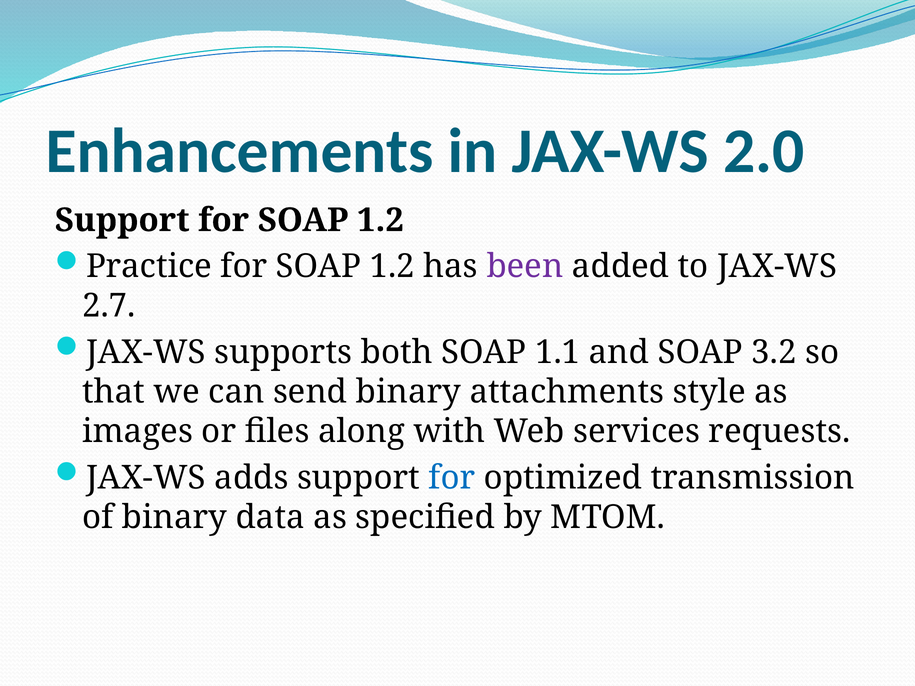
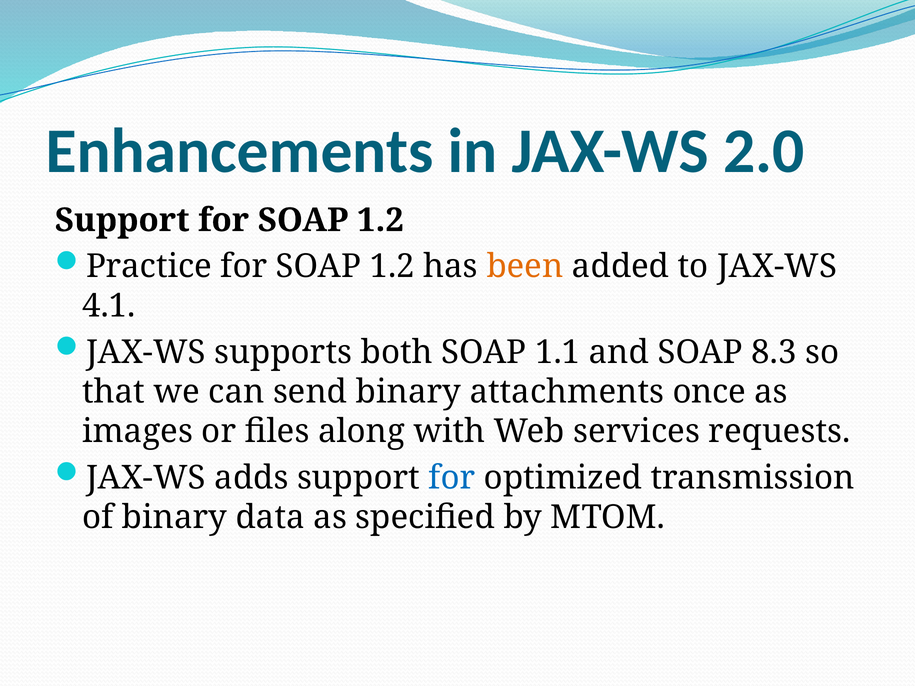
been colour: purple -> orange
2.7: 2.7 -> 4.1
3.2: 3.2 -> 8.3
style: style -> once
